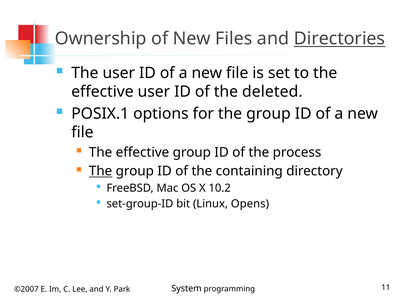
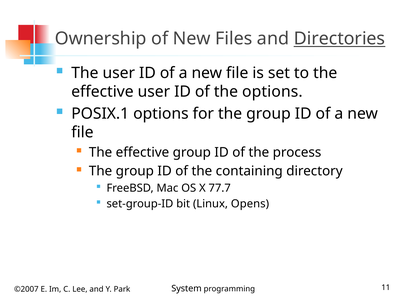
the deleted: deleted -> options
The at (101, 171) underline: present -> none
10.2: 10.2 -> 77.7
